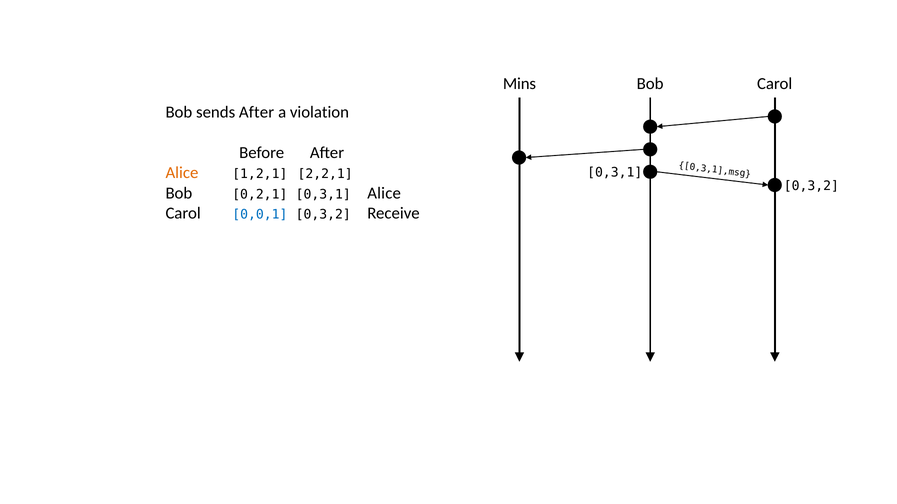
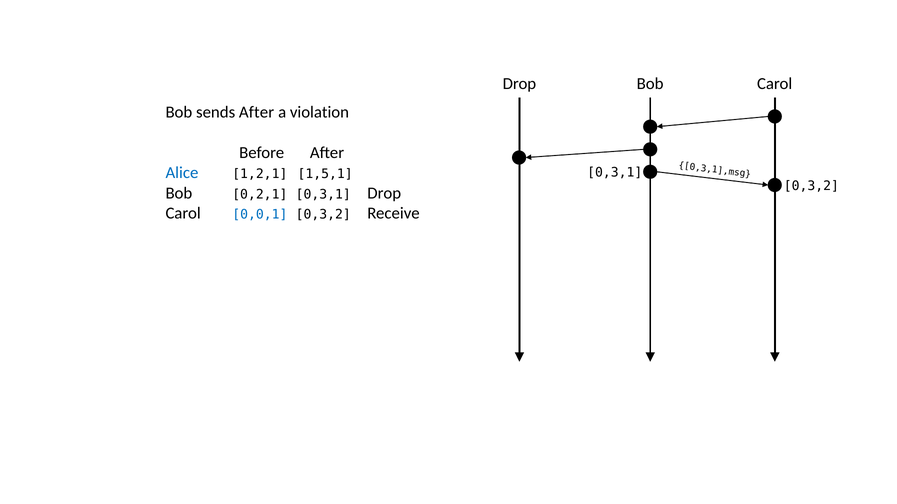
Mins at (519, 84): Mins -> Drop
Alice at (182, 173) colour: orange -> blue
2,2,1: 2,2,1 -> 1,5,1
0,3,1 Alice: Alice -> Drop
